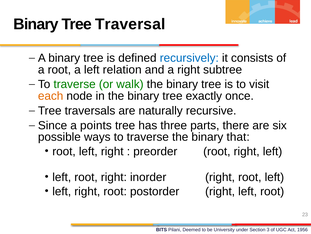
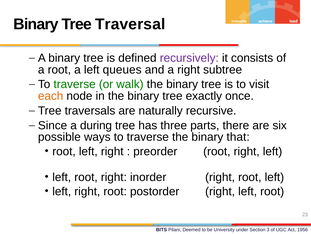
recursively colour: blue -> purple
relation: relation -> queues
points: points -> during
